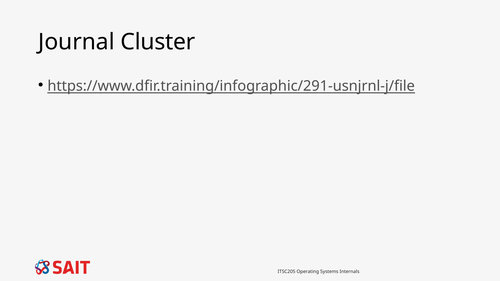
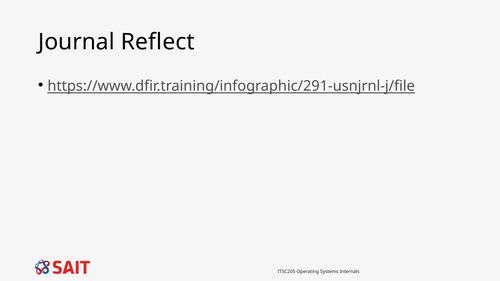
Cluster: Cluster -> Reflect
